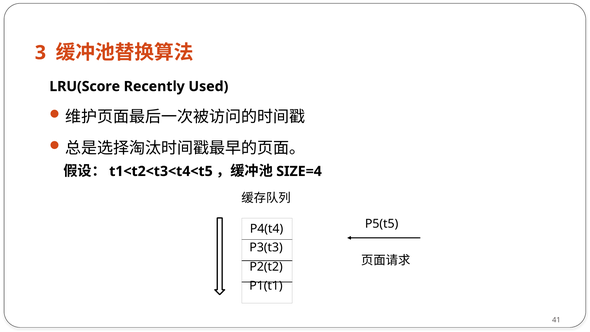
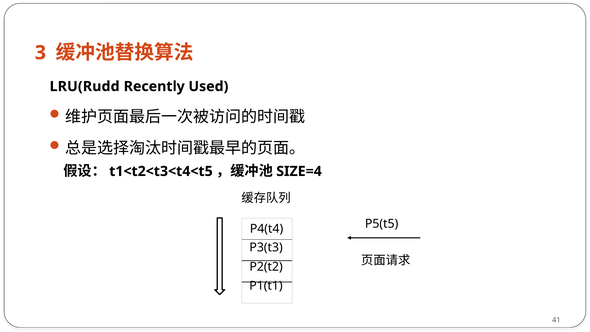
LRU(Score: LRU(Score -> LRU(Rudd
